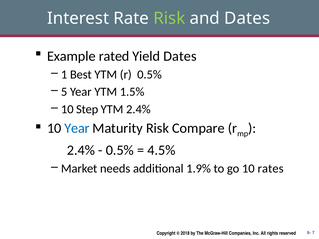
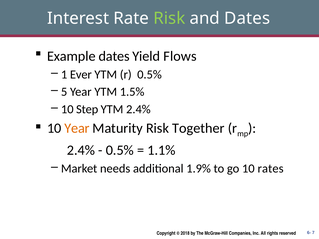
Example rated: rated -> dates
Yield Dates: Dates -> Flows
Best: Best -> Ever
Year at (77, 128) colour: blue -> orange
Compare: Compare -> Together
4.5%: 4.5% -> 1.1%
